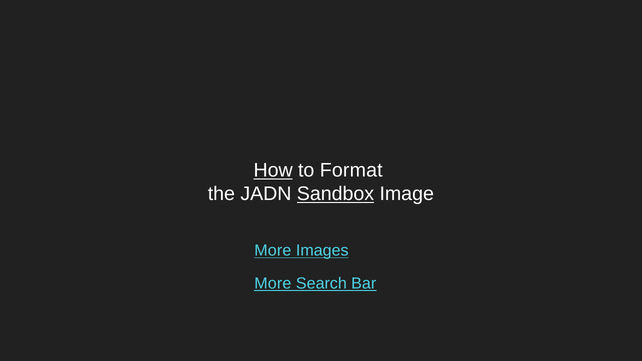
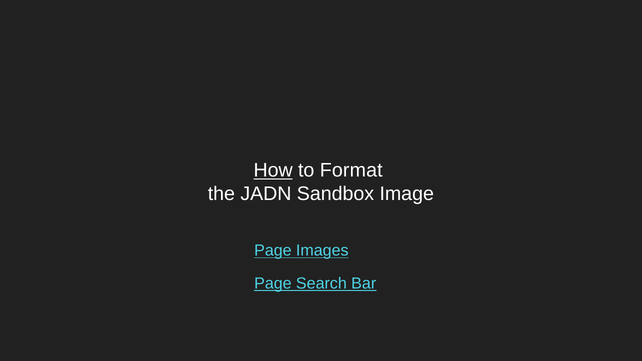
Sandbox underline: present -> none
More at (273, 251): More -> Page
More at (273, 284): More -> Page
